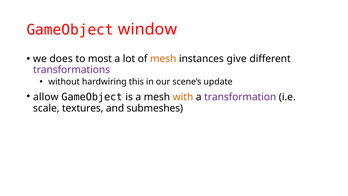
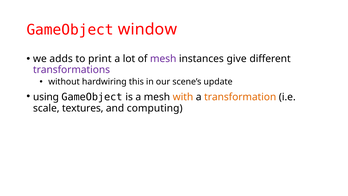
does: does -> adds
most: most -> print
mesh at (163, 59) colour: orange -> purple
allow: allow -> using
transformation colour: purple -> orange
submeshes: submeshes -> computing
